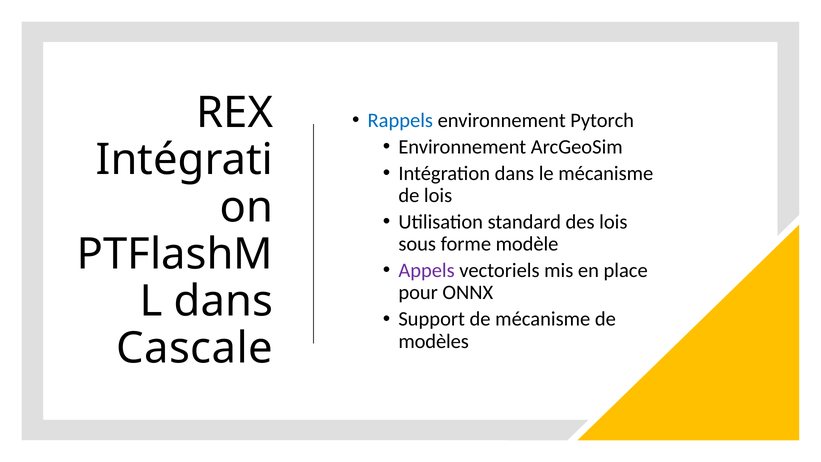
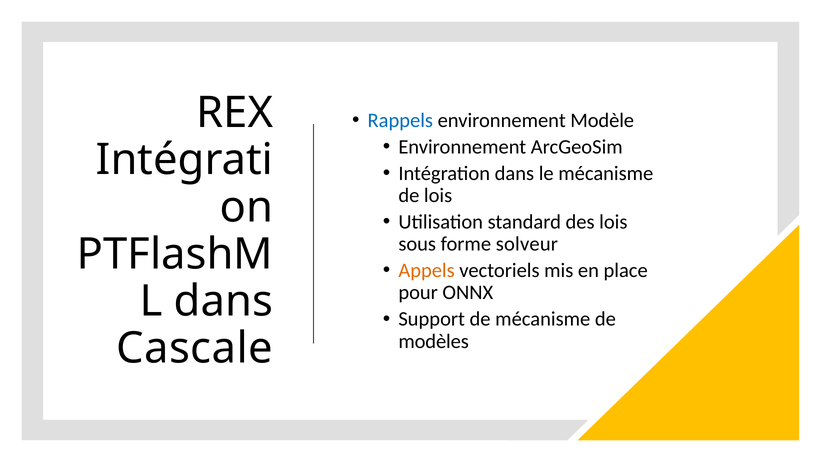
Pytorch: Pytorch -> Modèle
modèle: modèle -> solveur
Appels colour: purple -> orange
